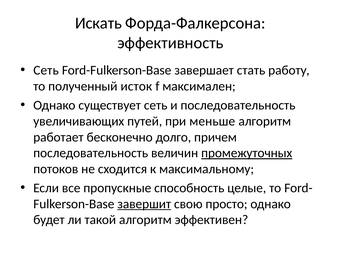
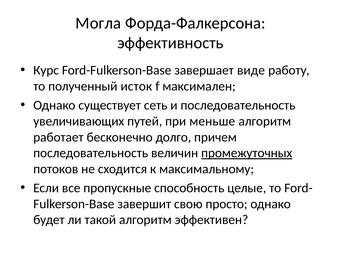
Искать: Искать -> Могла
Сеть at (46, 70): Сеть -> Курс
стать: стать -> виде
завершит underline: present -> none
